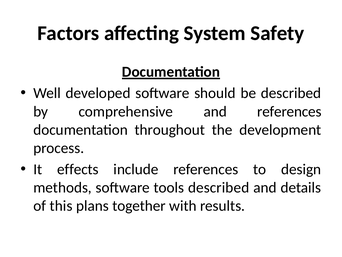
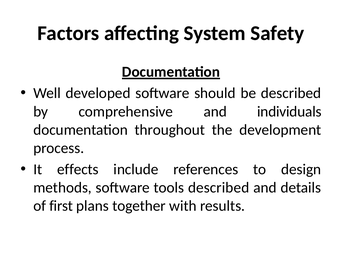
and references: references -> individuals
this: this -> first
